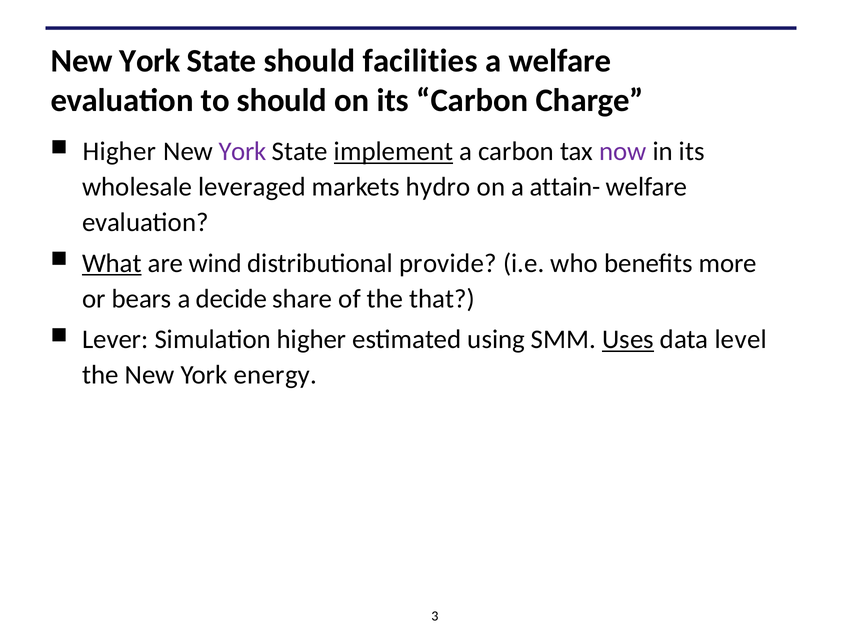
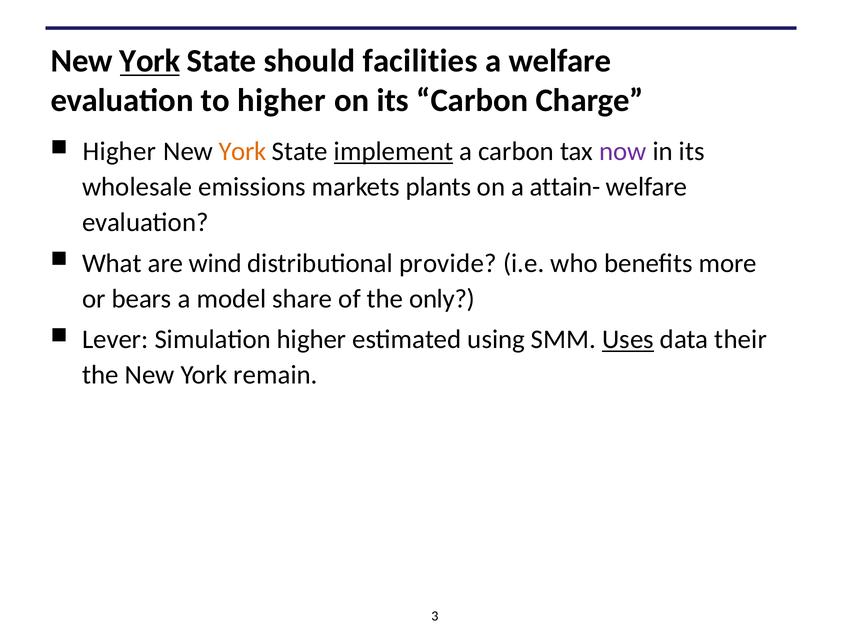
York at (150, 61) underline: none -> present
to should: should -> higher
York at (243, 152) colour: purple -> orange
leveraged: leveraged -> emissions
hydro: hydro -> plants
What underline: present -> none
decide: decide -> model
that: that -> only
level: level -> their
energy: energy -> remain
